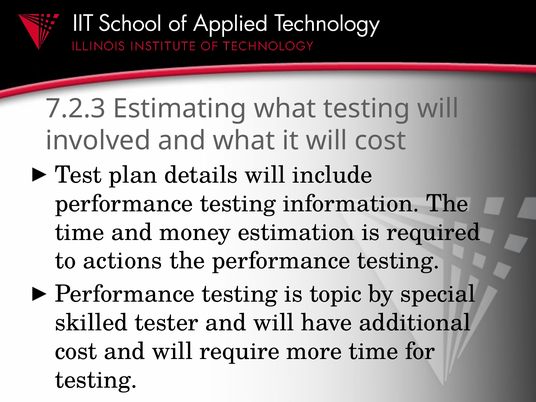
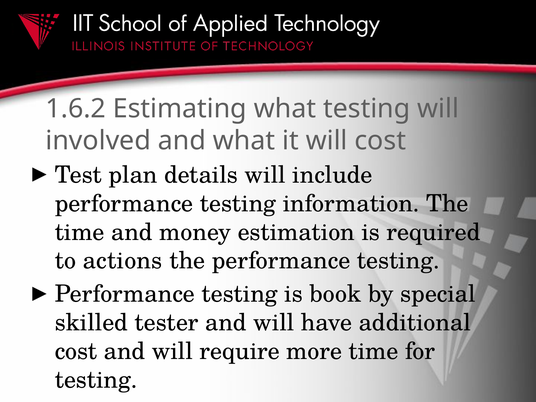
7.2.3: 7.2.3 -> 1.6.2
topic: topic -> book
